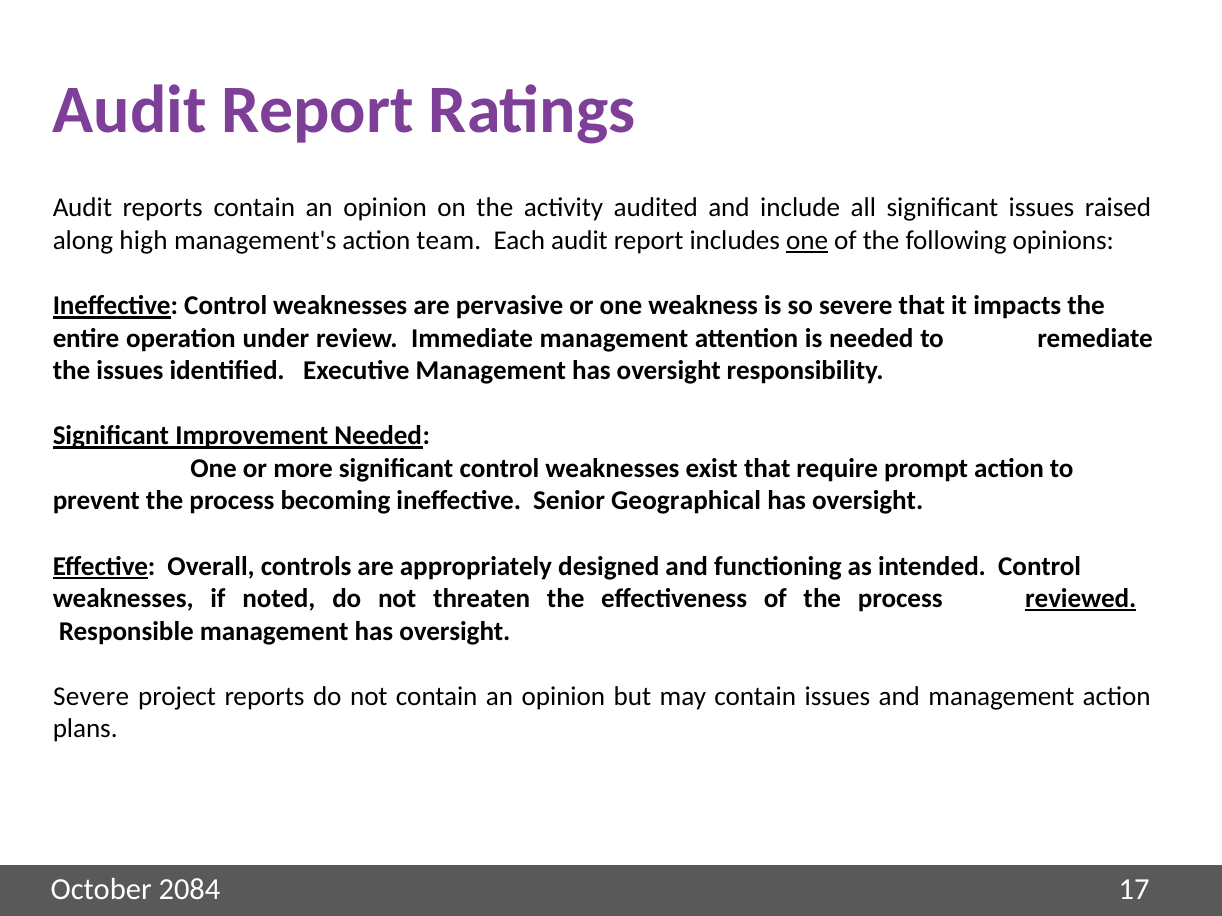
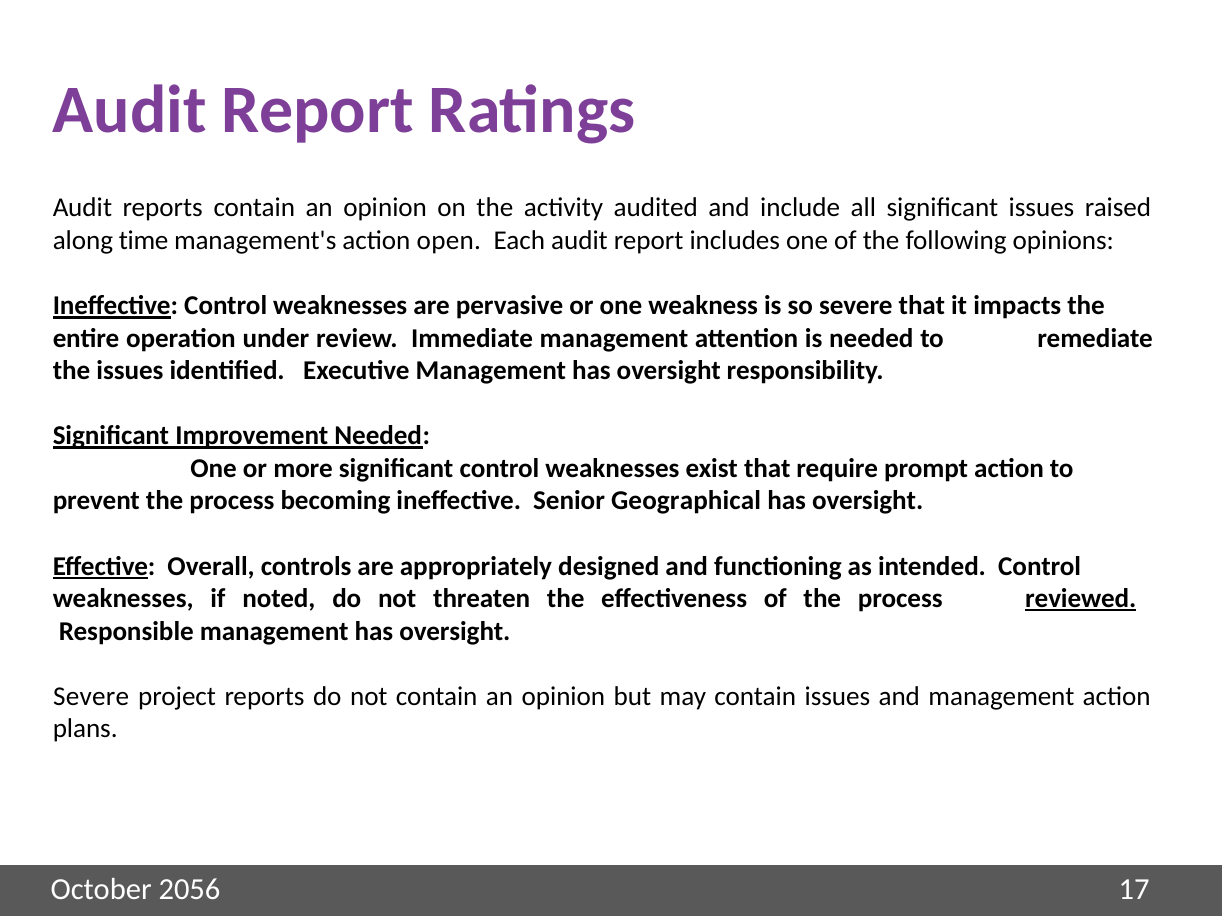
high: high -> time
team: team -> open
one at (807, 241) underline: present -> none
2084: 2084 -> 2056
